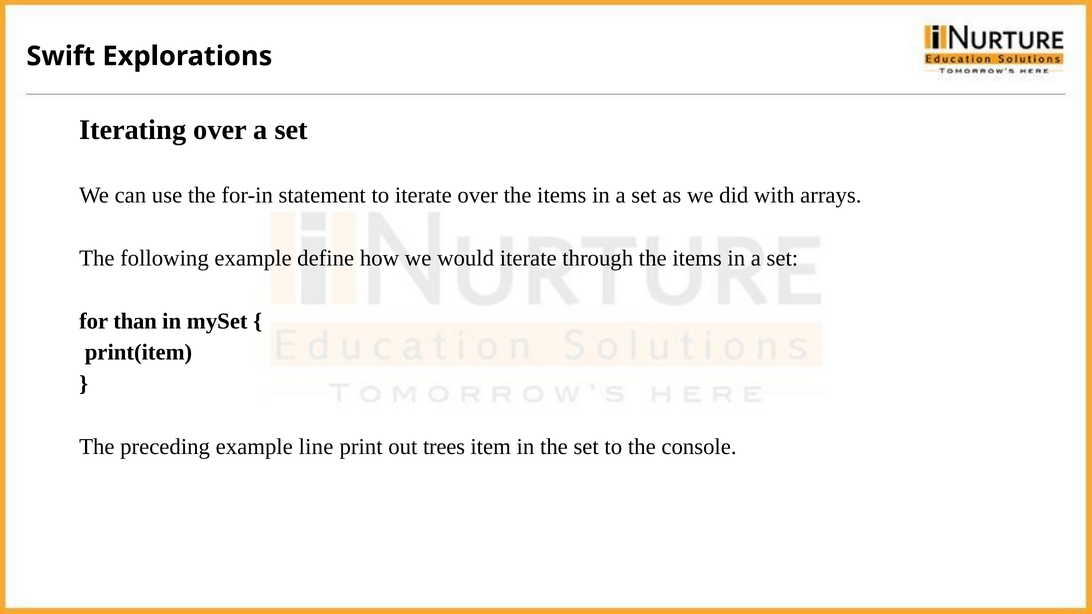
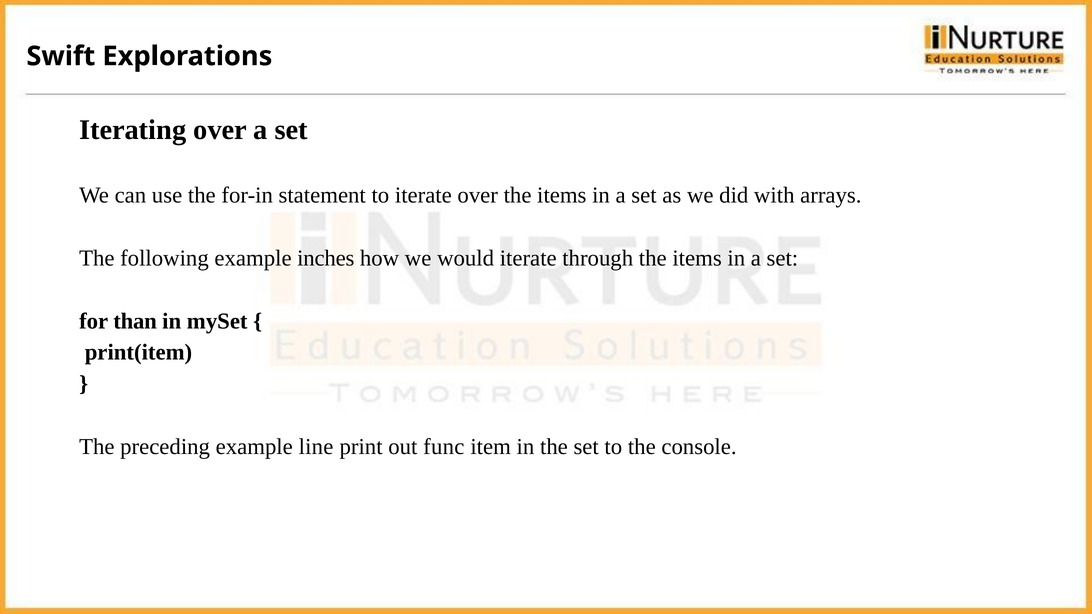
define: define -> inches
trees: trees -> func
